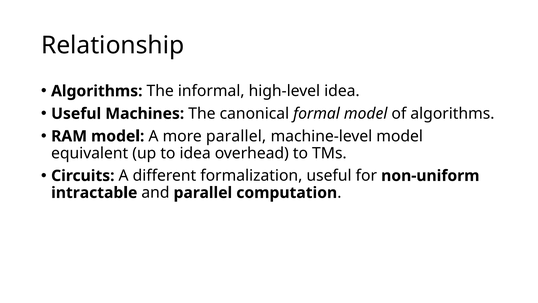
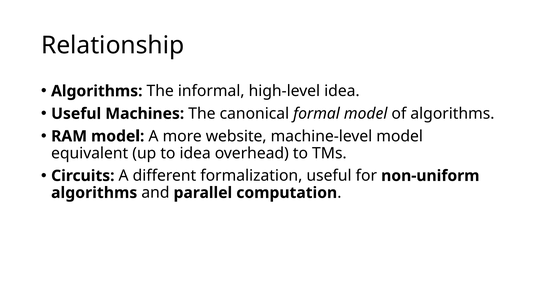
more parallel: parallel -> website
intractable at (94, 193): intractable -> algorithms
